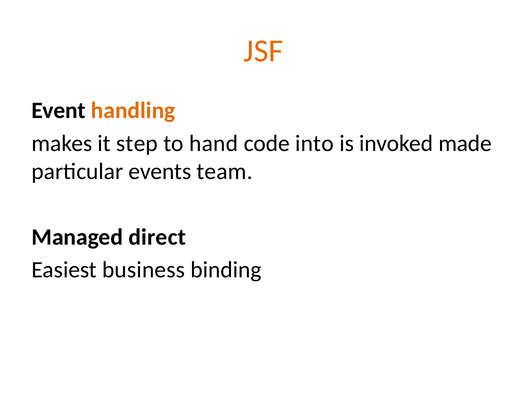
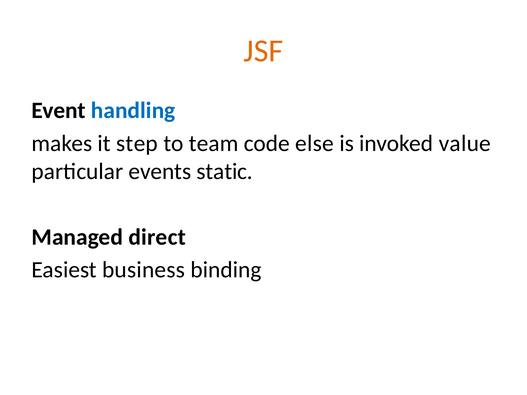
handling colour: orange -> blue
hand: hand -> team
into: into -> else
made: made -> value
team: team -> static
